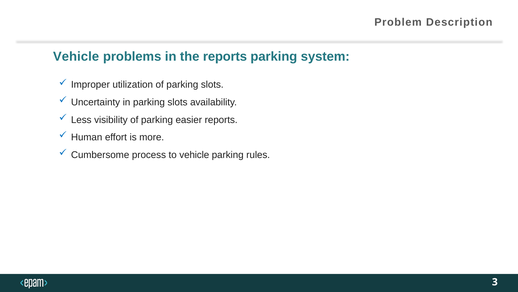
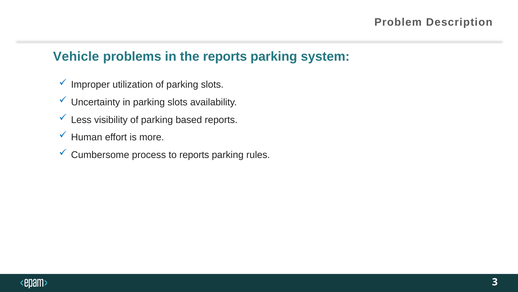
easier: easier -> based
to vehicle: vehicle -> reports
